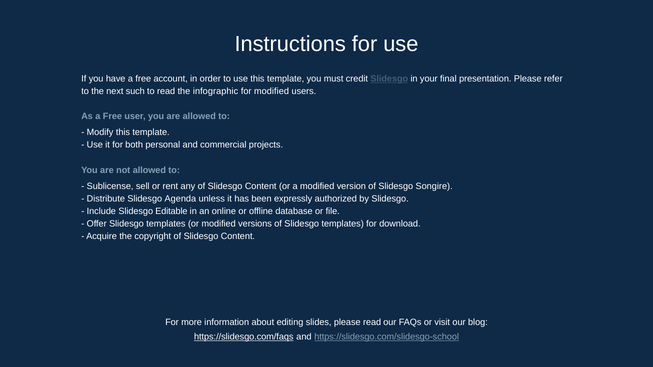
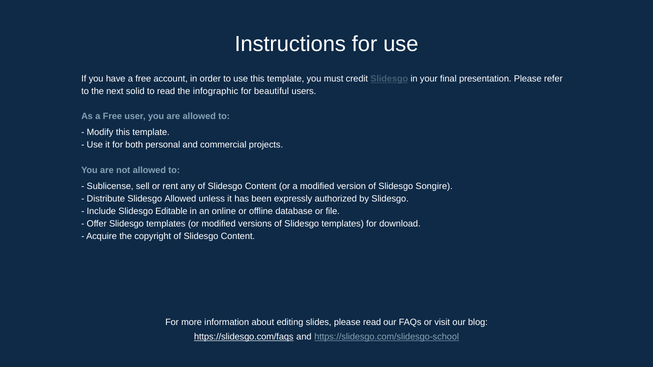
such: such -> solid
for modified: modified -> beautiful
Slidesgo Agenda: Agenda -> Allowed
